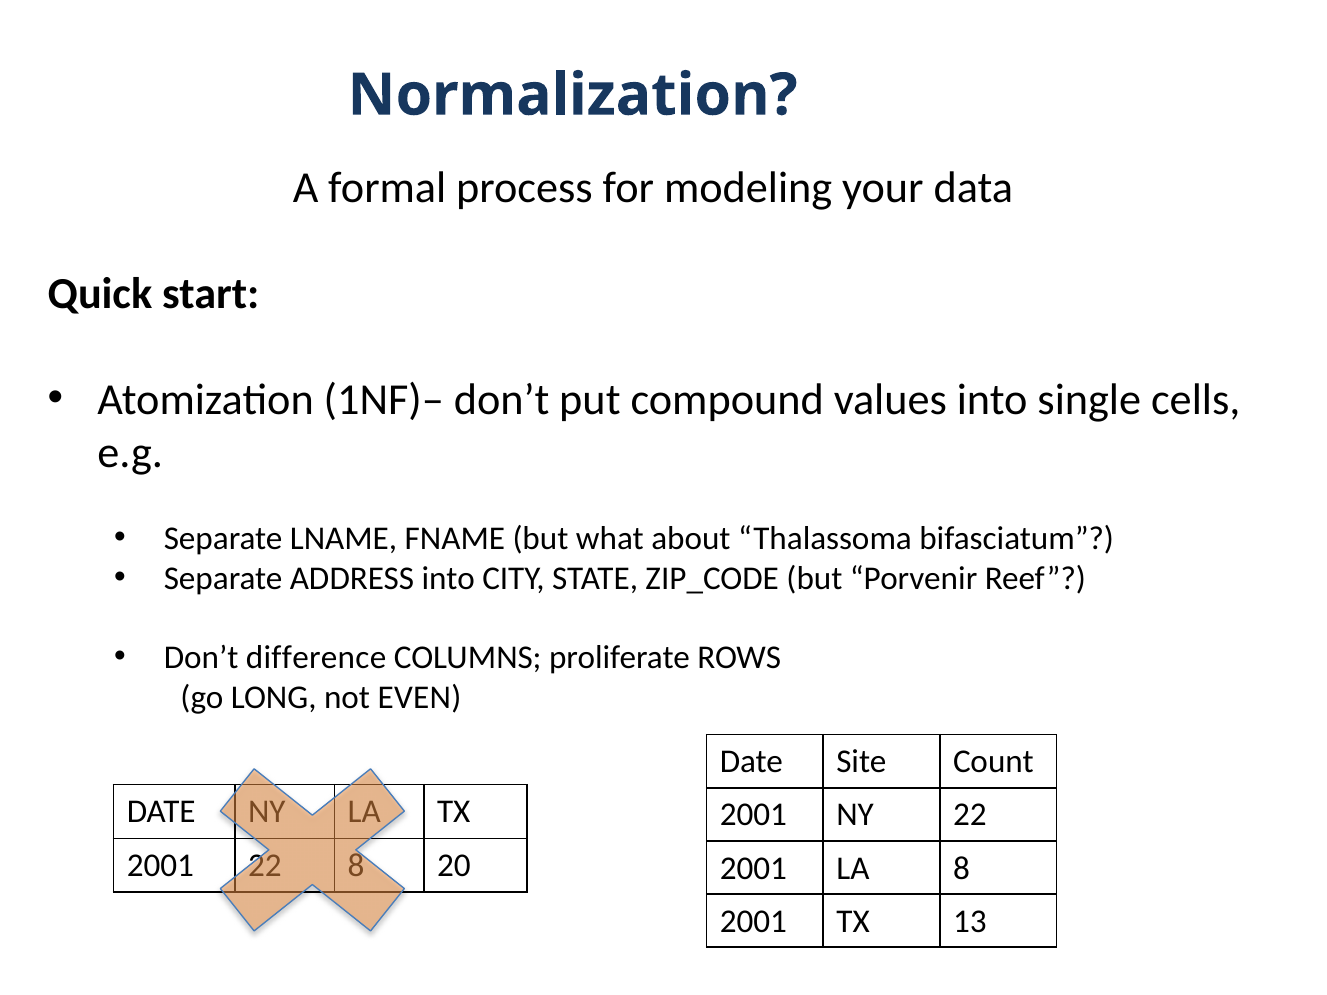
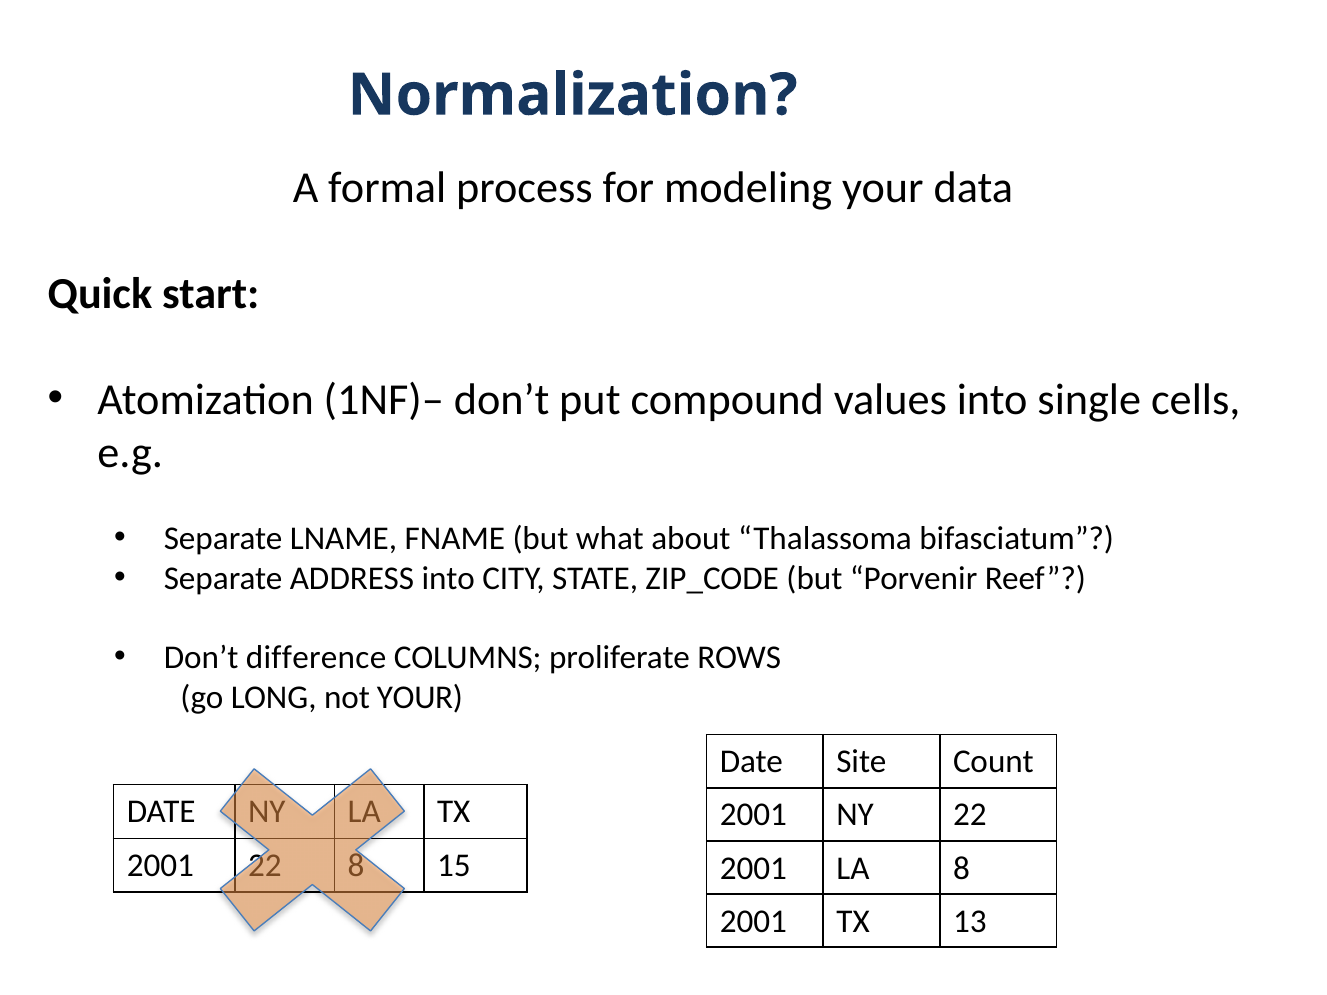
not EVEN: EVEN -> YOUR
20: 20 -> 15
